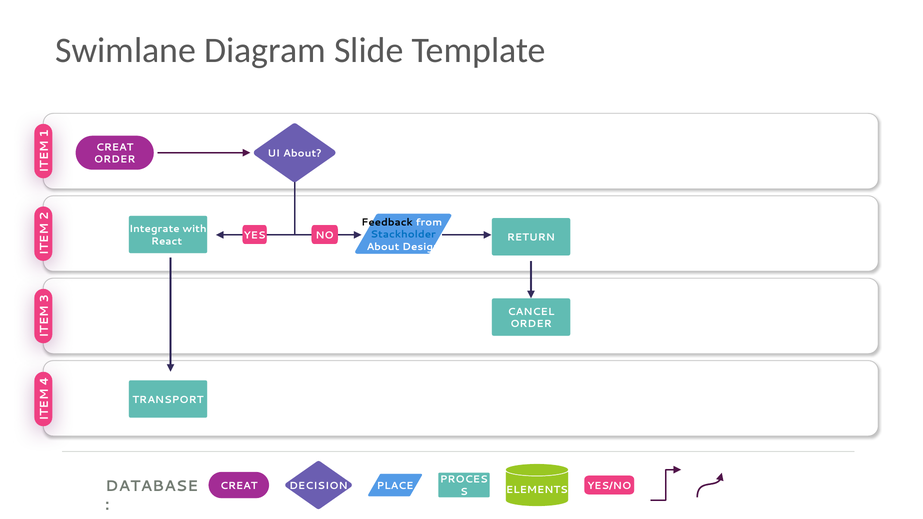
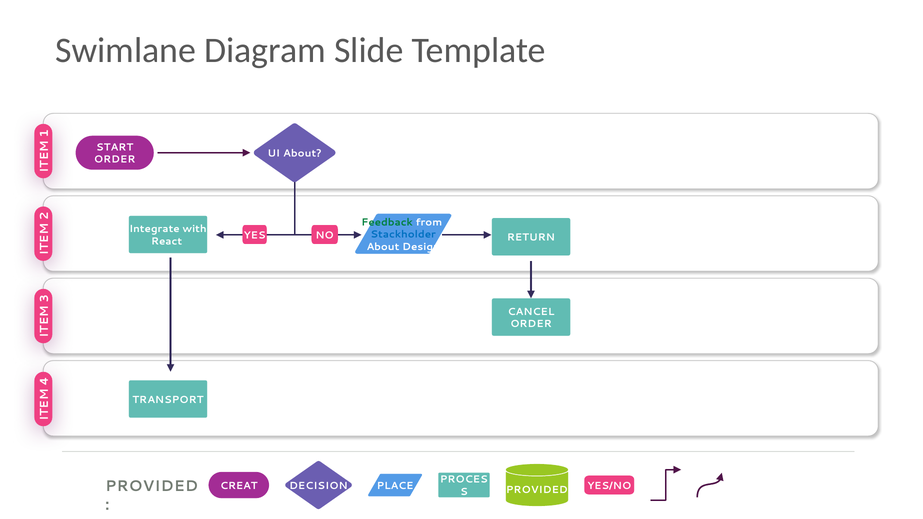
CREAT at (115, 147): CREAT -> START
Feedback colour: black -> green
DATABASE at (152, 487): DATABASE -> PROVIDED
ELEMENTS at (537, 490): ELEMENTS -> PROVIDED
